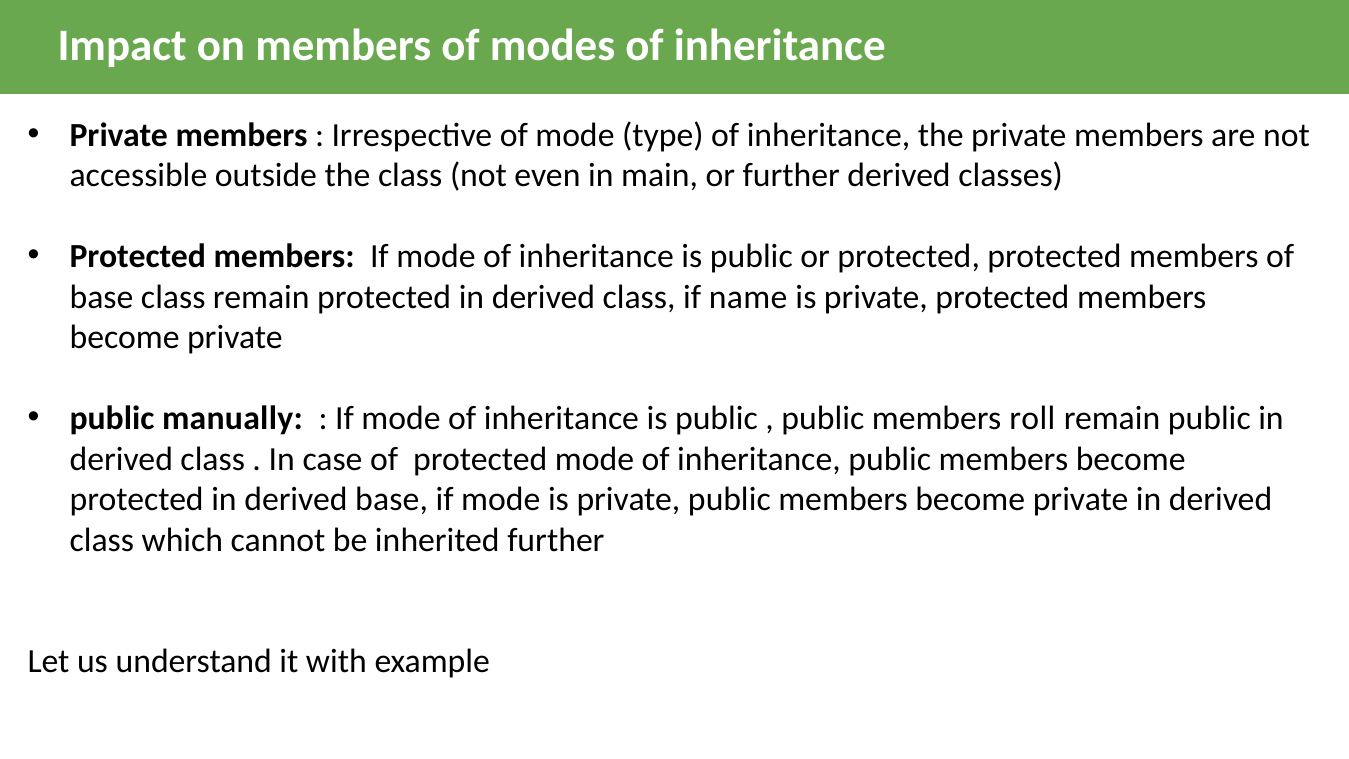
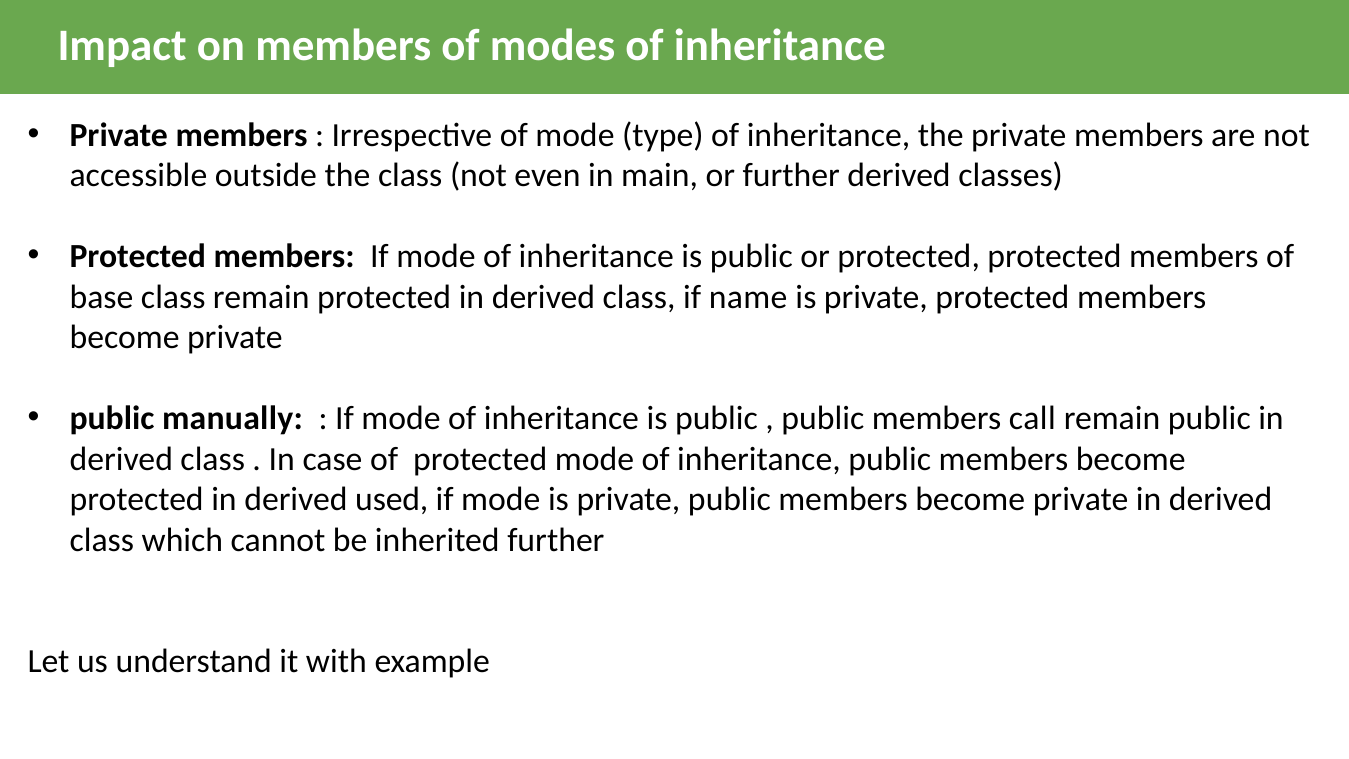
roll: roll -> call
derived base: base -> used
